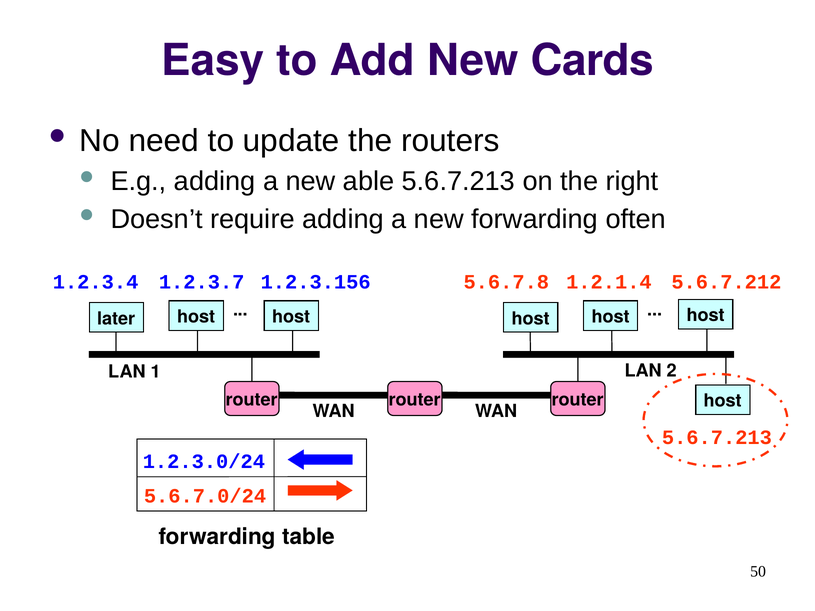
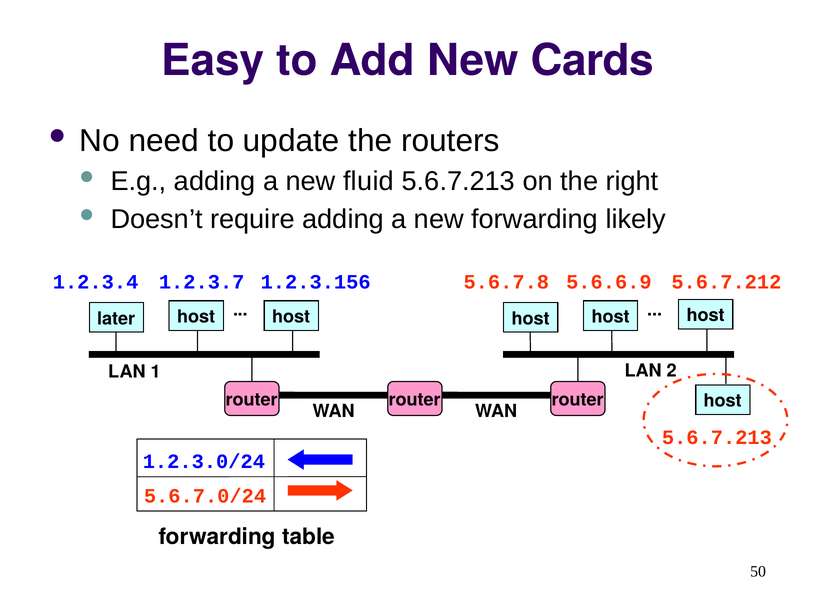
able: able -> fluid
often: often -> likely
1.2.1.4: 1.2.1.4 -> 5.6.6.9
